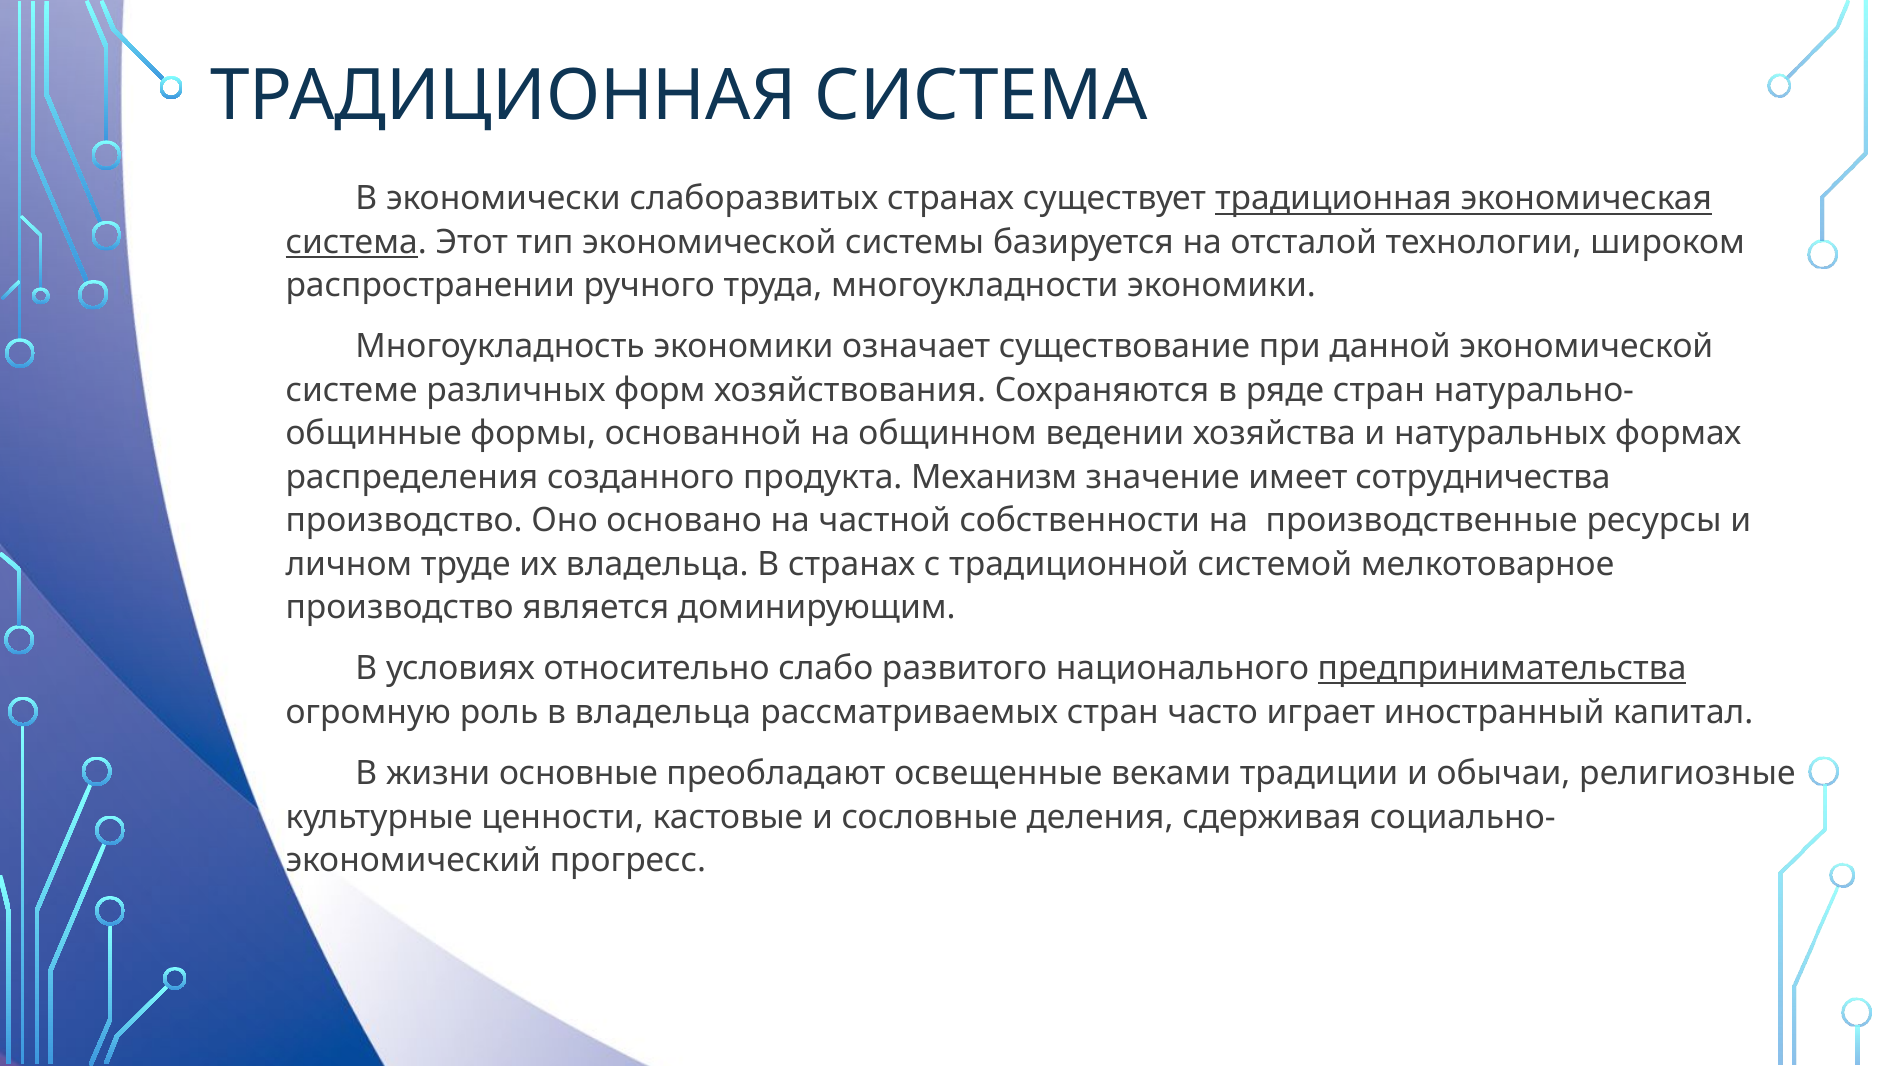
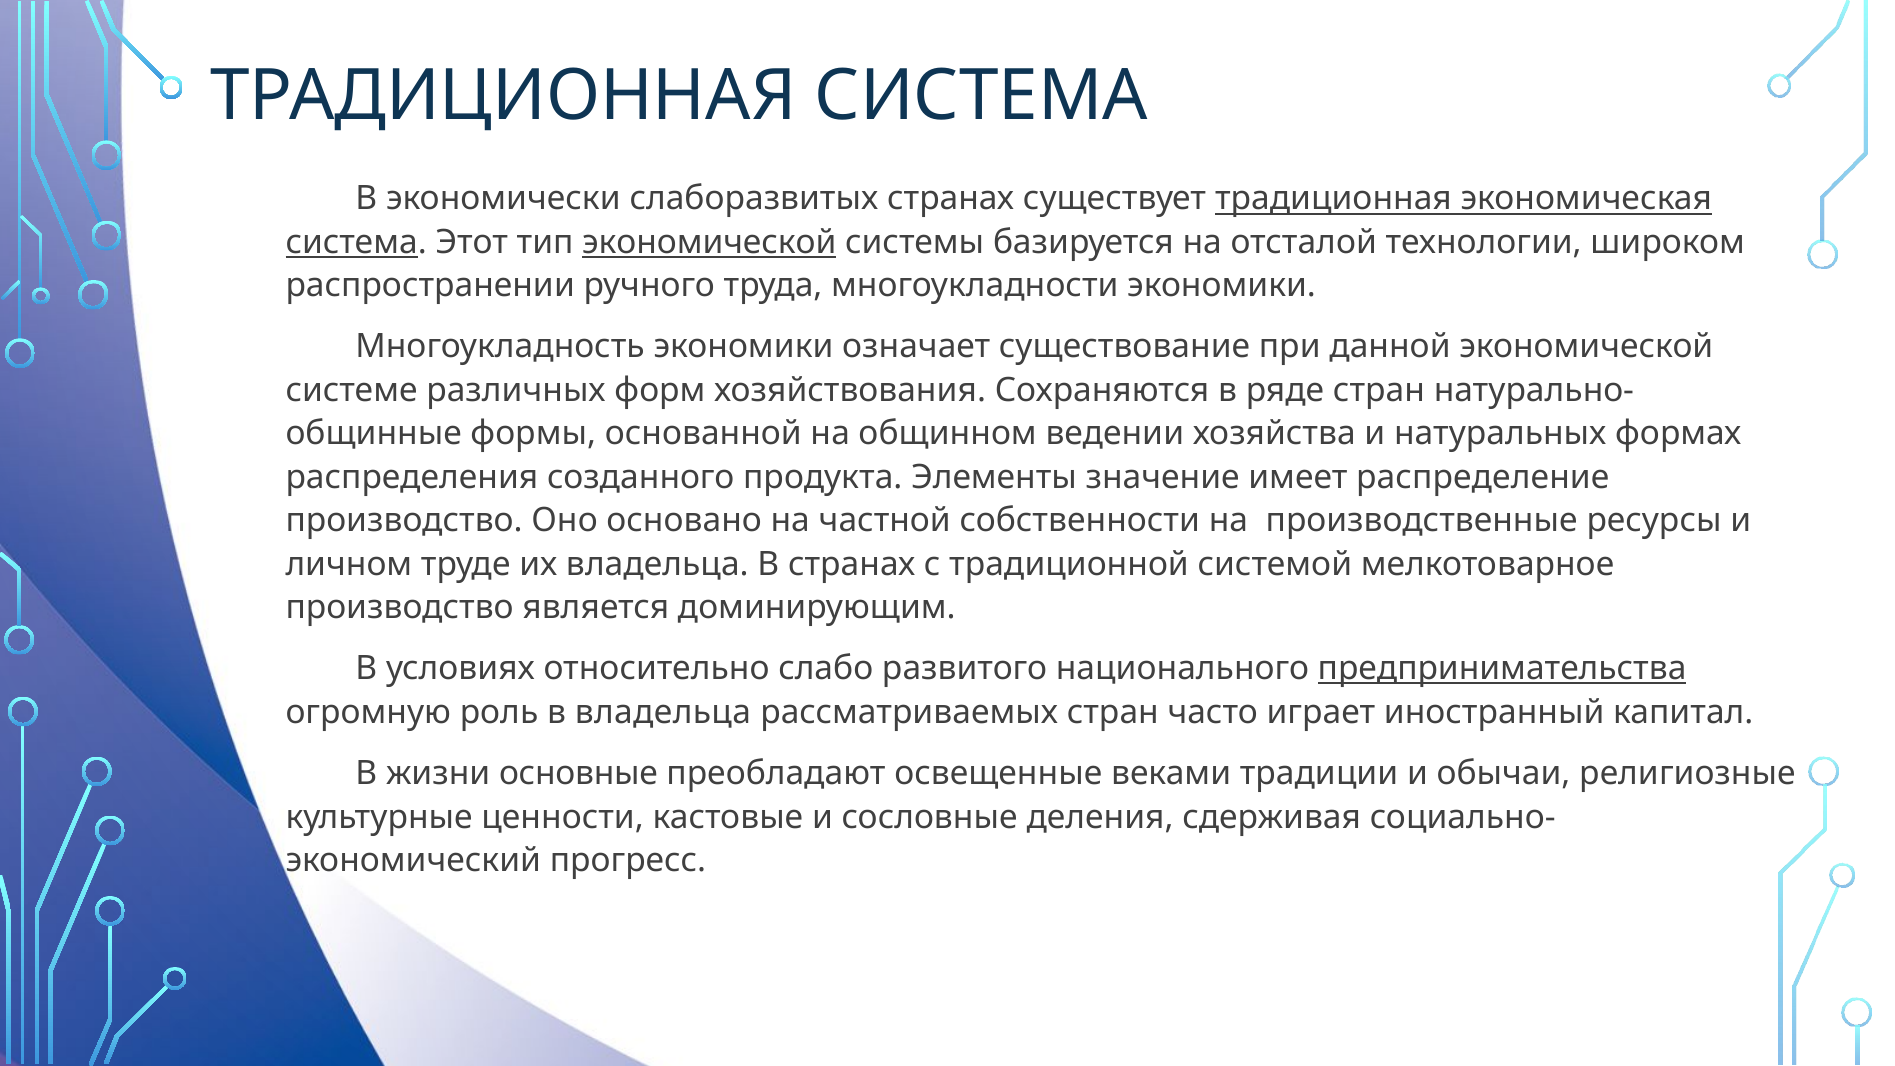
экономической at (709, 242) underline: none -> present
Механизм: Механизм -> Элементы
сотрудничества: сотрудничества -> распределение
